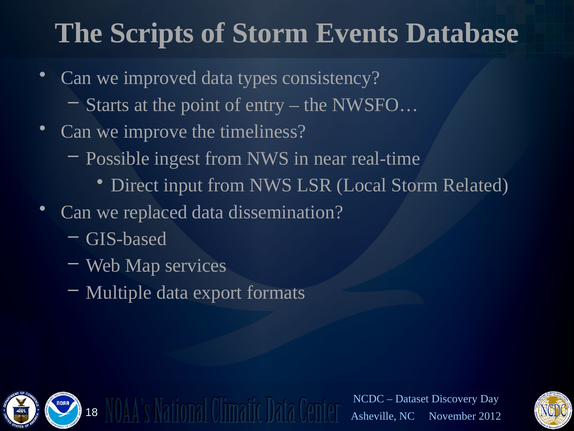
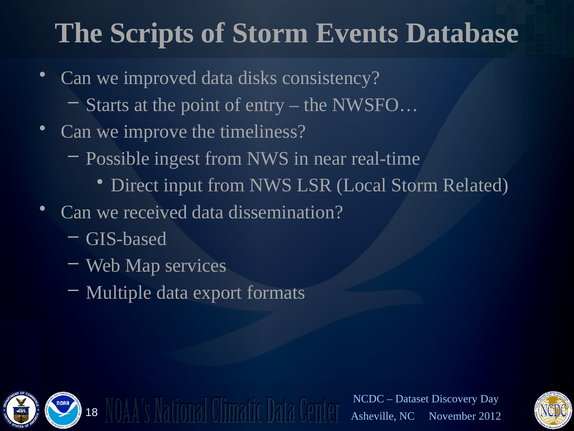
types: types -> disks
replaced: replaced -> received
